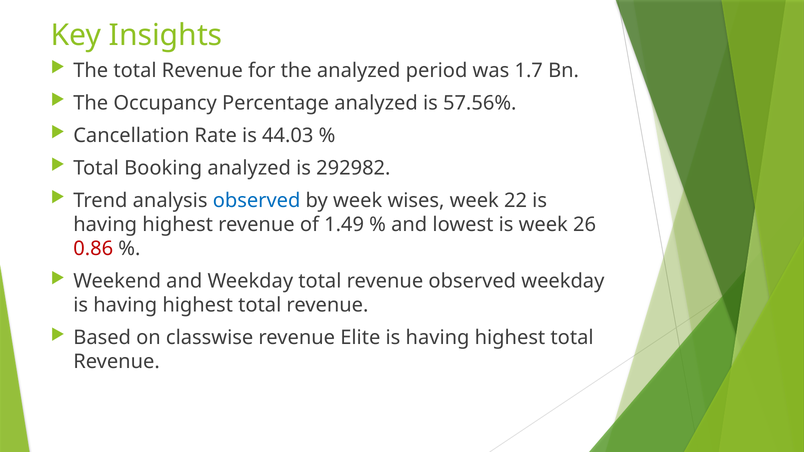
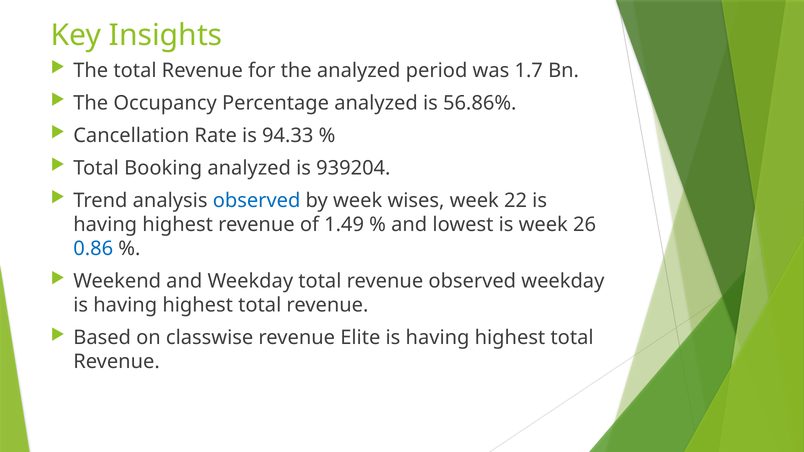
57.56%: 57.56% -> 56.86%
44.03: 44.03 -> 94.33
292982: 292982 -> 939204
0.86 colour: red -> blue
